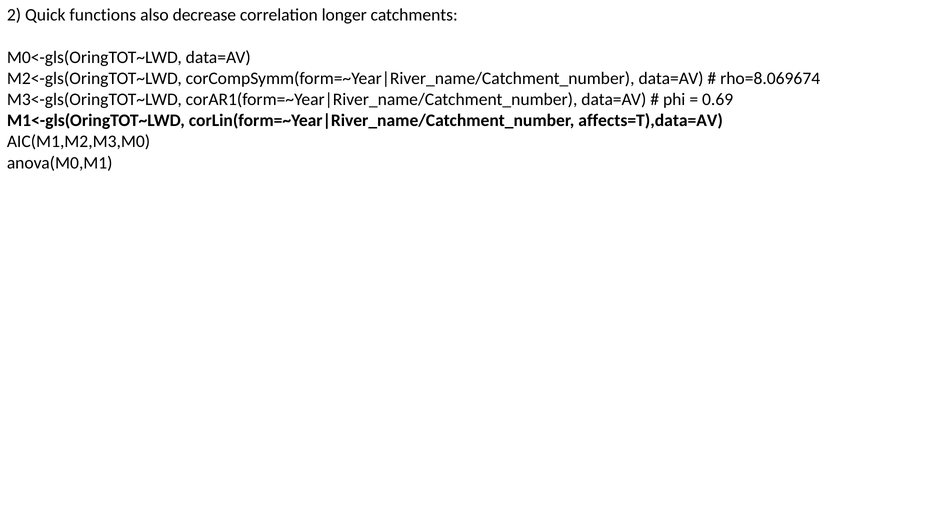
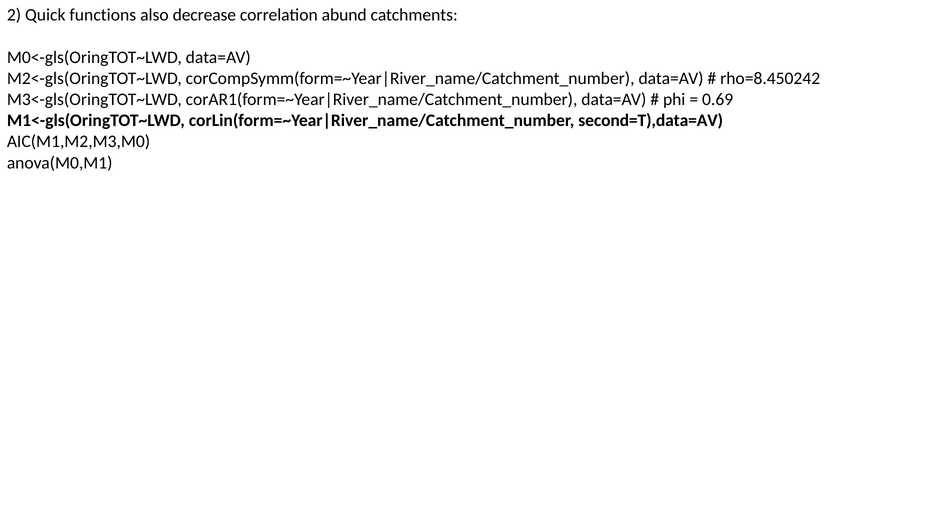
longer: longer -> abund
rho=8.069674: rho=8.069674 -> rho=8.450242
affects=T),data=AV: affects=T),data=AV -> second=T),data=AV
